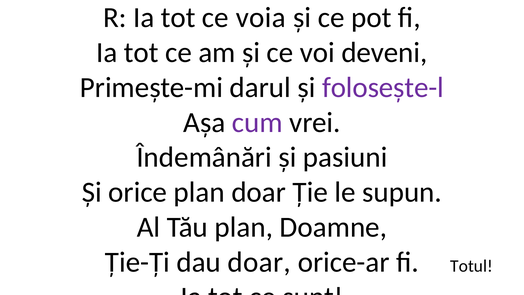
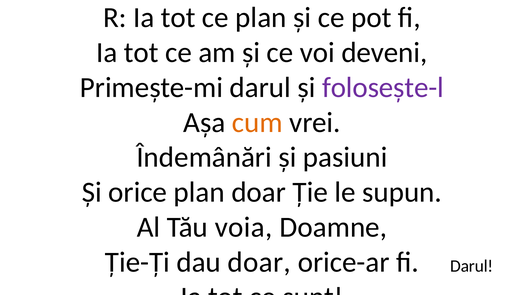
ce voia: voia -> plan
cum colour: purple -> orange
Tău plan: plan -> voia
Totul at (472, 266): Totul -> Darul
